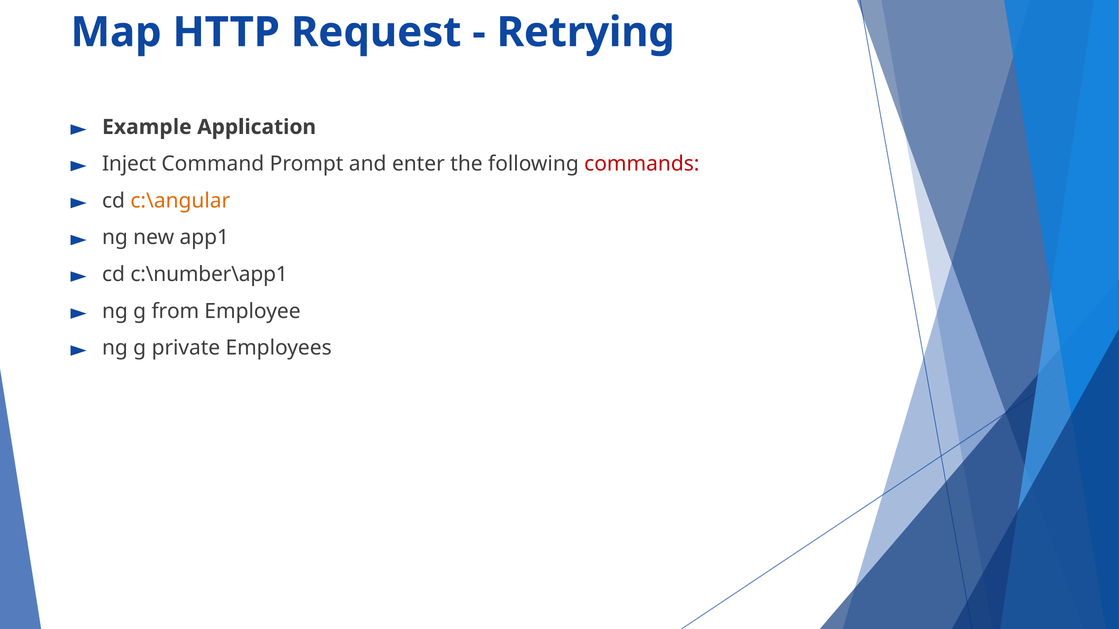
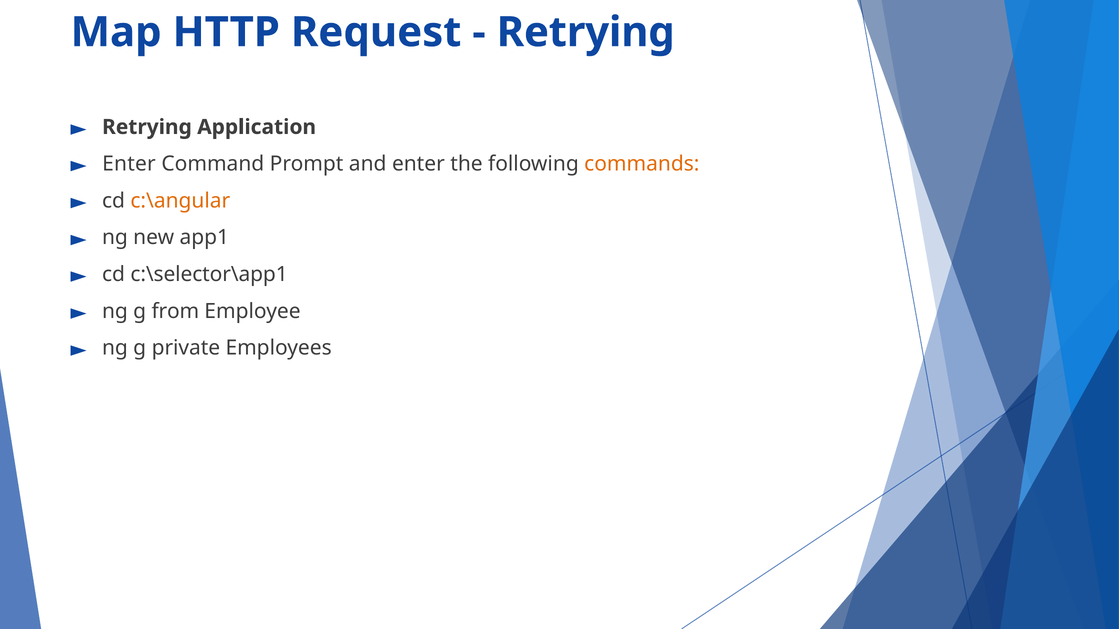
Example at (147, 127): Example -> Retrying
Inject at (129, 164): Inject -> Enter
commands colour: red -> orange
c:\number\app1: c:\number\app1 -> c:\selector\app1
